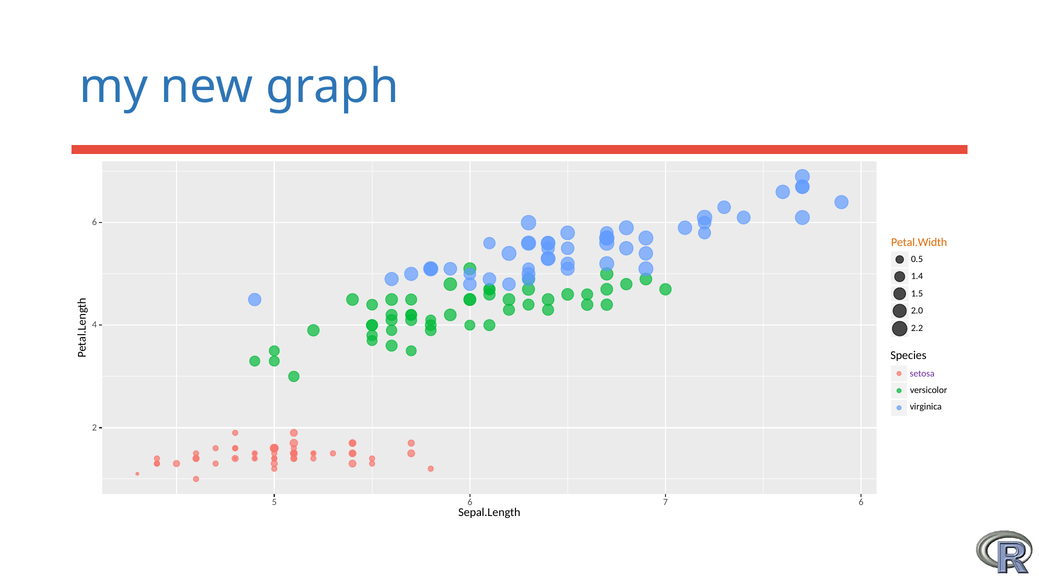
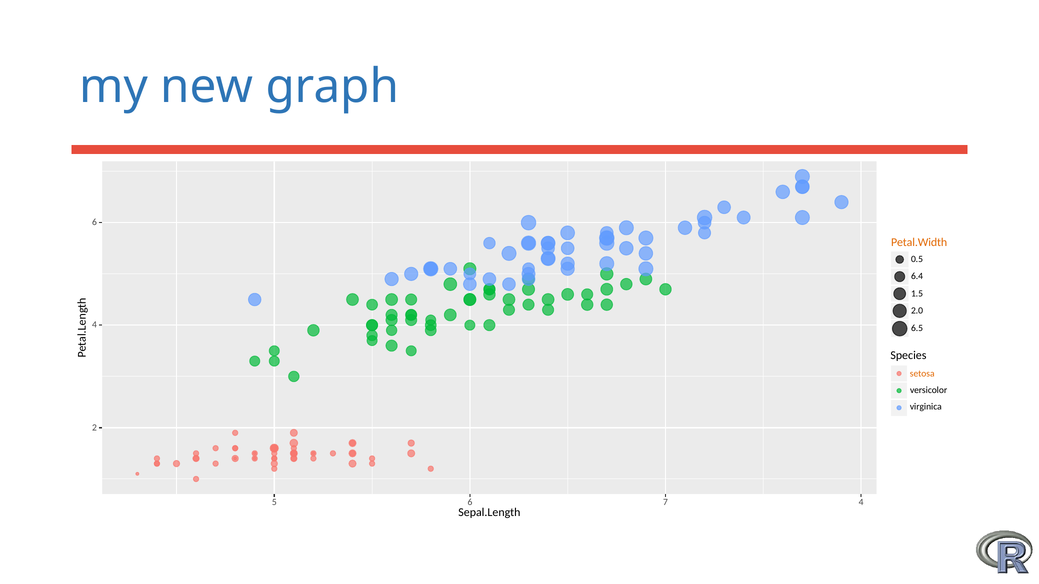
1.4: 1.4 -> 6.4
2.2: 2.2 -> 6.5
setosa colour: purple -> orange
7 6: 6 -> 4
